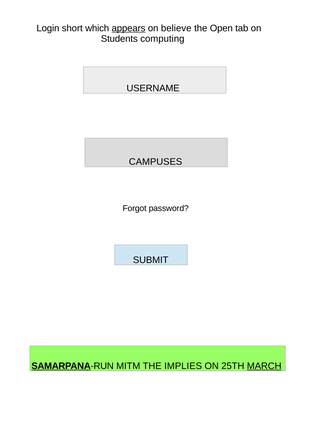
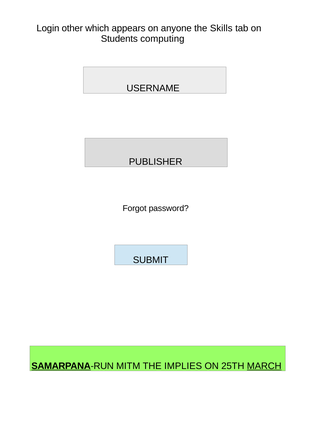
short: short -> other
appears underline: present -> none
believe: believe -> anyone
Open: Open -> Skills
CAMPUSES: CAMPUSES -> PUBLISHER
